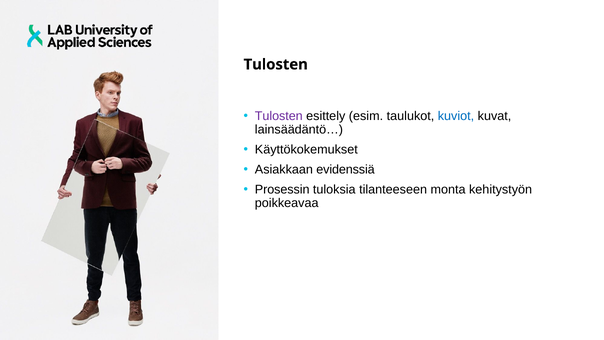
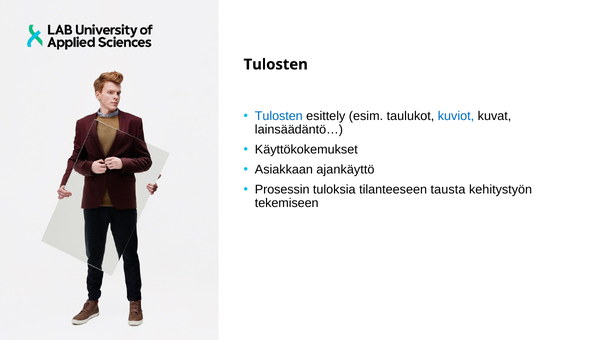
Tulosten at (279, 116) colour: purple -> blue
evidenssiä: evidenssiä -> ajankäyttö
monta: monta -> tausta
poikkeavaa: poikkeavaa -> tekemiseen
